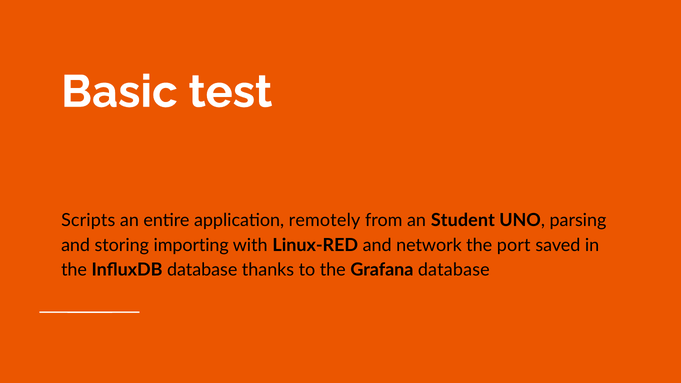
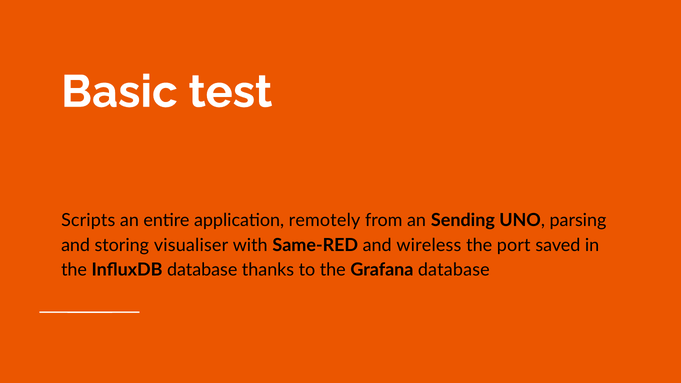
Student: Student -> Sending
importing: importing -> visualiser
Linux-RED: Linux-RED -> Same-RED
network: network -> wireless
